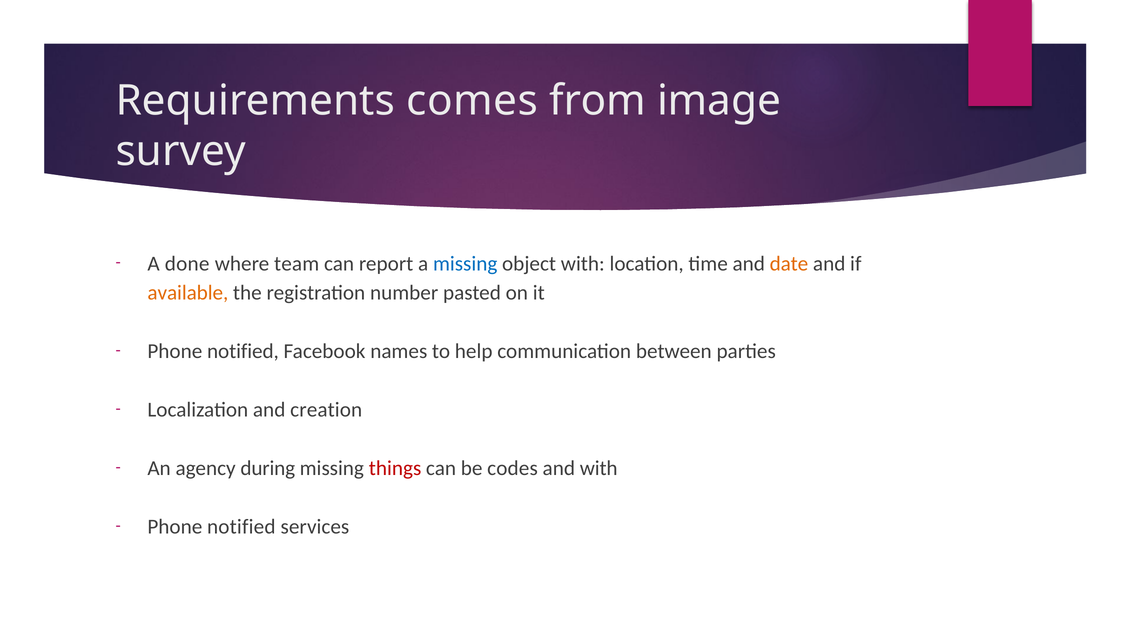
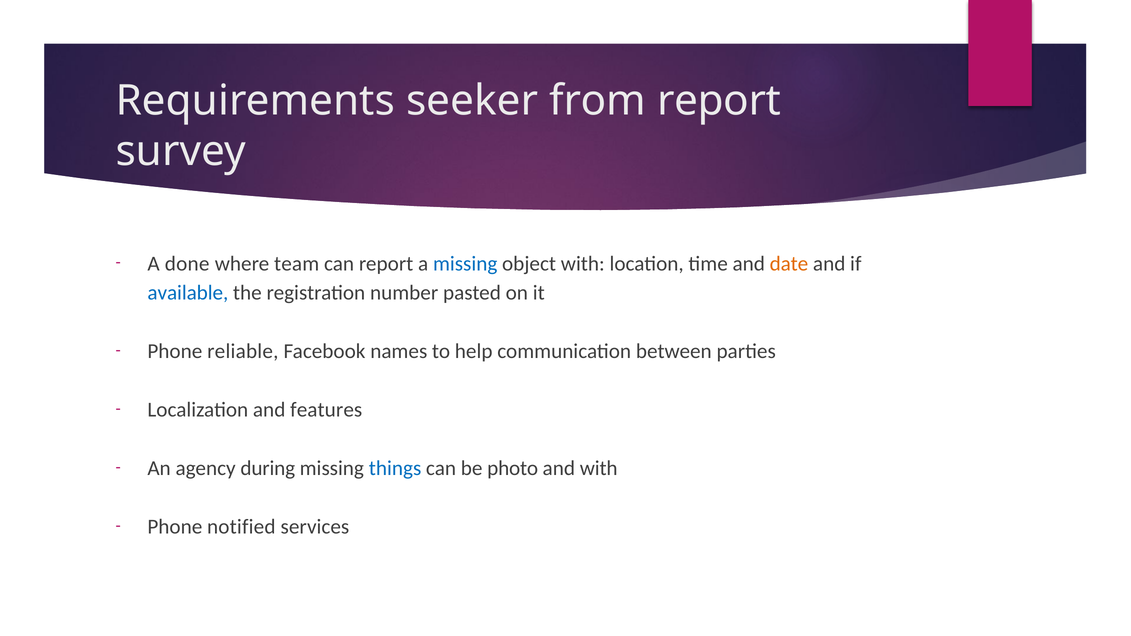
comes: comes -> seeker
from image: image -> report
available colour: orange -> blue
notified at (243, 352): notified -> reliable
creation: creation -> features
things colour: red -> blue
codes: codes -> photo
